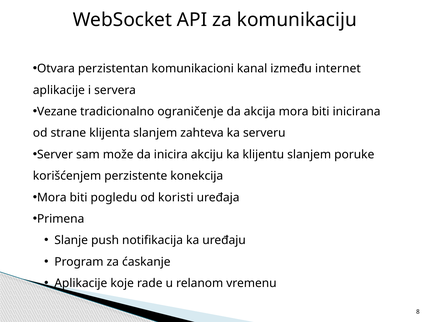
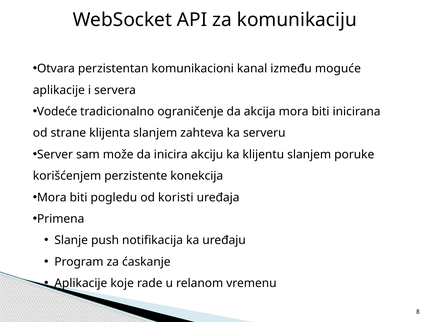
internet: internet -> moguće
Vezane: Vezane -> Vodeće
